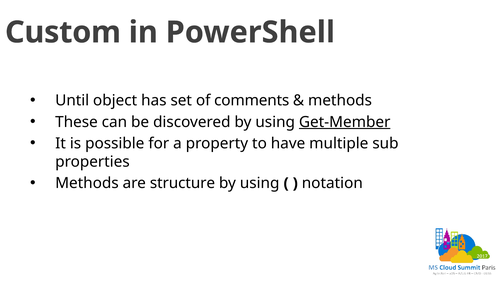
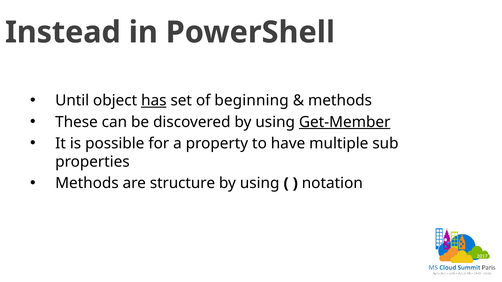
Custom: Custom -> Instead
has underline: none -> present
comments: comments -> beginning
